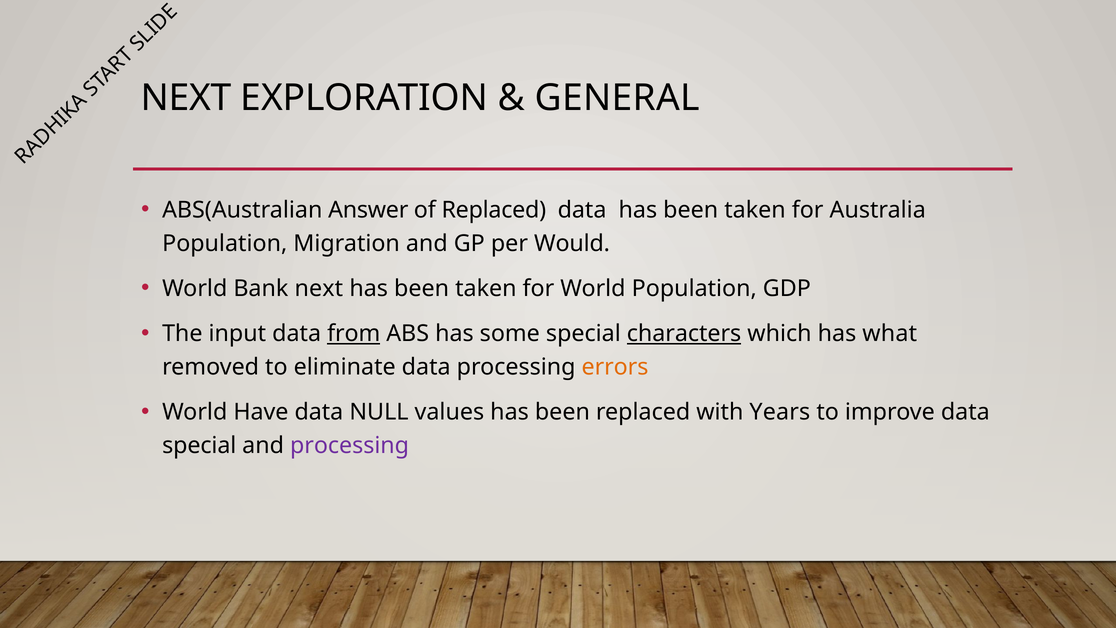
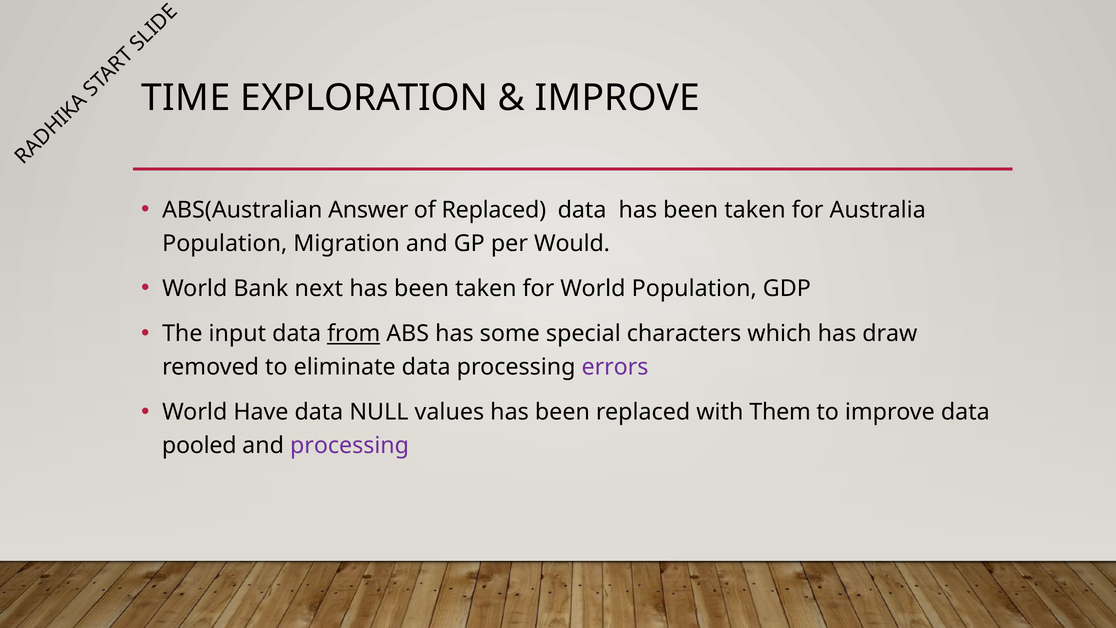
NEXT at (186, 98): NEXT -> TIME
GENERAL at (617, 98): GENERAL -> IMPROVE
characters underline: present -> none
what: what -> draw
errors colour: orange -> purple
Years: Years -> Them
special at (199, 446): special -> pooled
